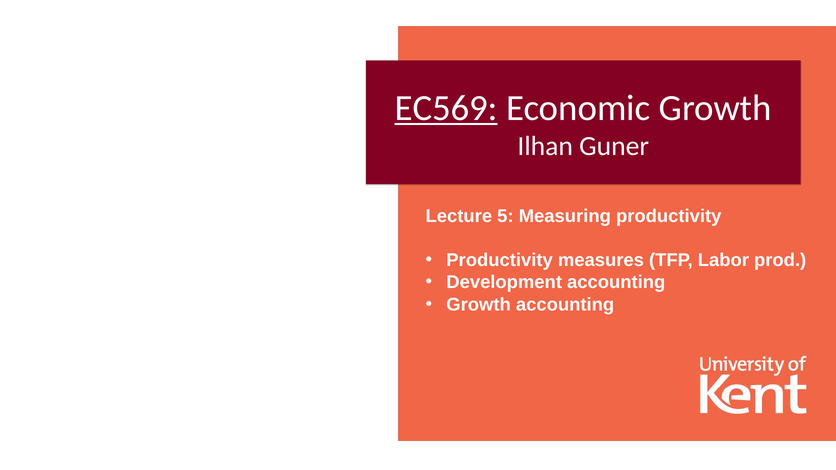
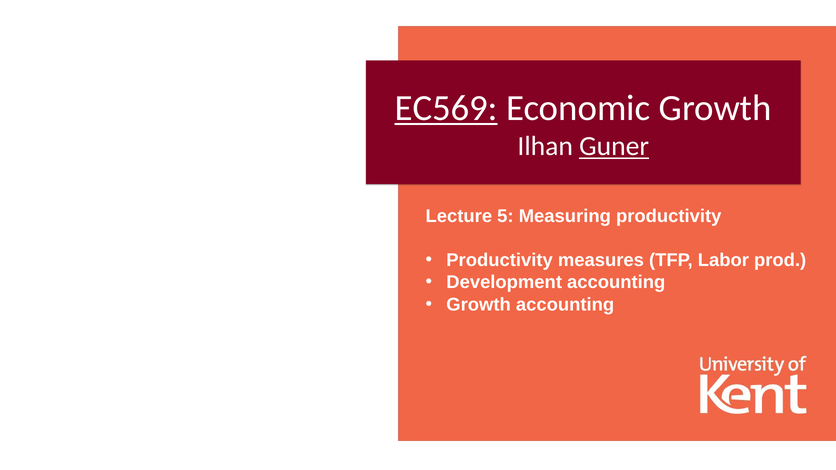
Guner underline: none -> present
